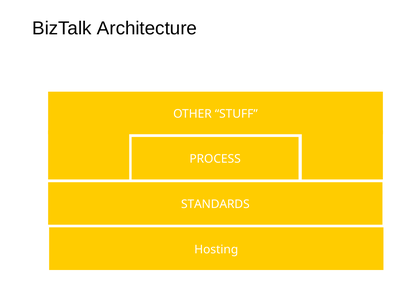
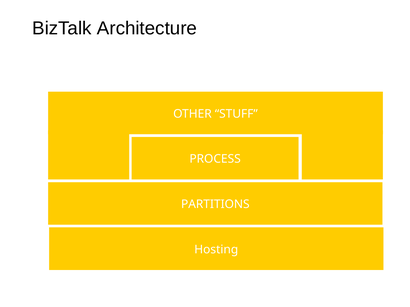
STANDARDS: STANDARDS -> PARTITIONS
